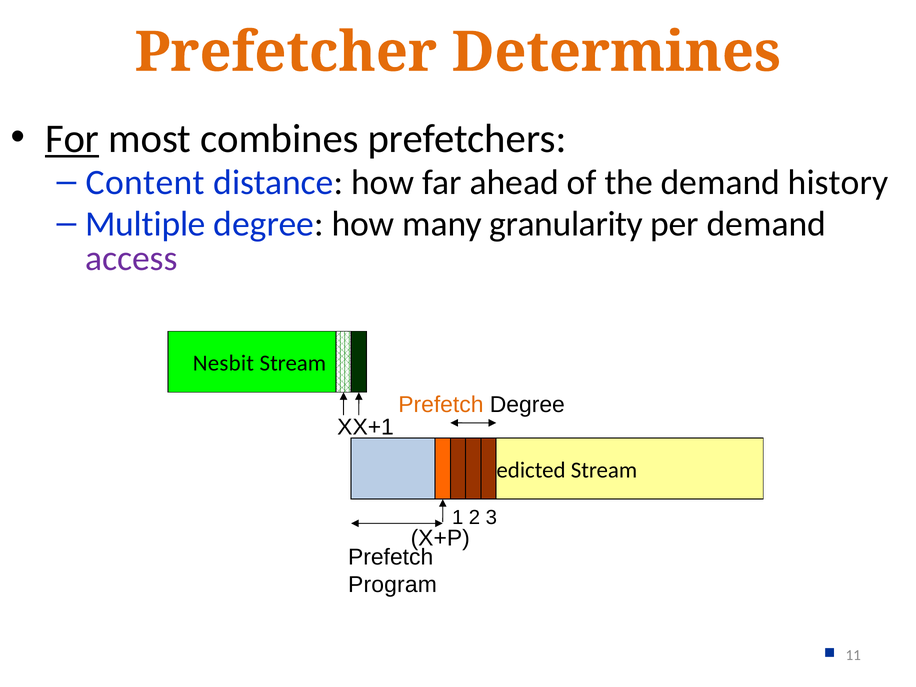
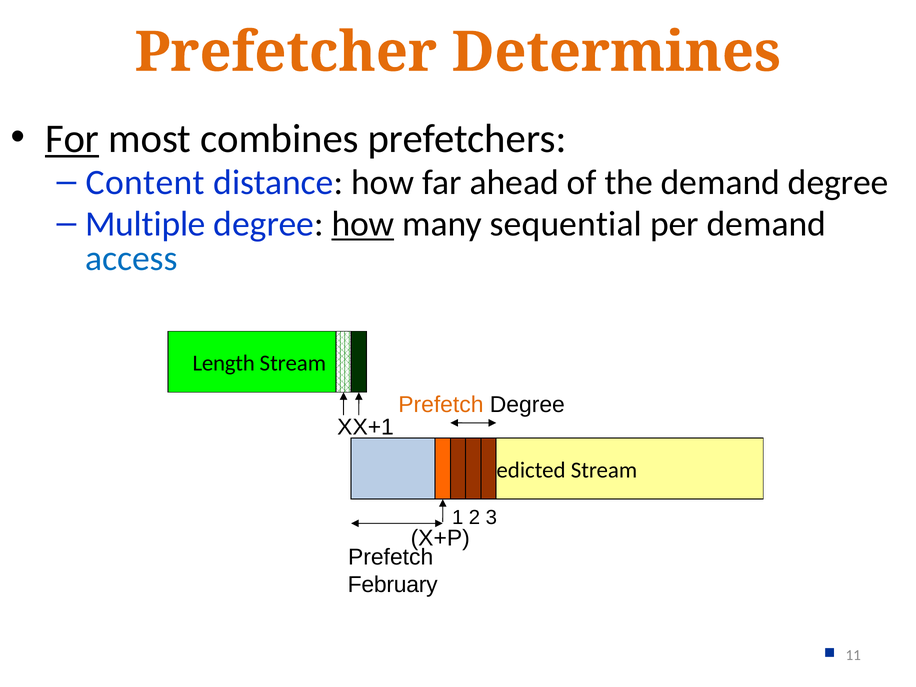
demand history: history -> degree
how at (363, 224) underline: none -> present
granularity: granularity -> sequential
access colour: purple -> blue
Nesbit: Nesbit -> Length
Program: Program -> February
